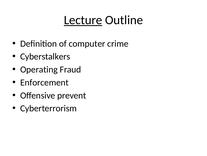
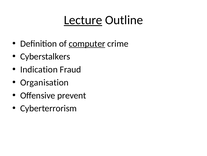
computer underline: none -> present
Operating: Operating -> Indication
Enforcement: Enforcement -> Organisation
